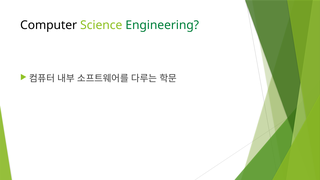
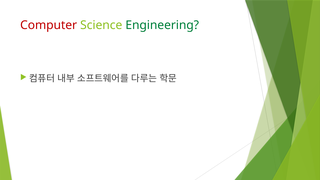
Computer colour: black -> red
